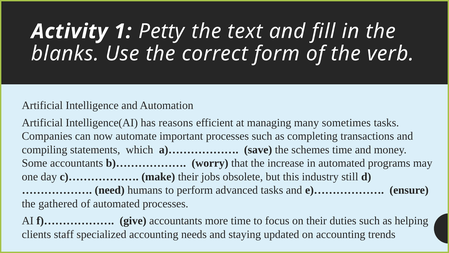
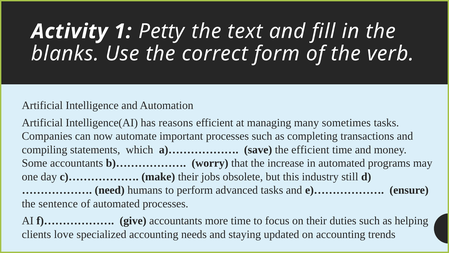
the schemes: schemes -> efficient
gathered: gathered -> sentence
staff: staff -> love
